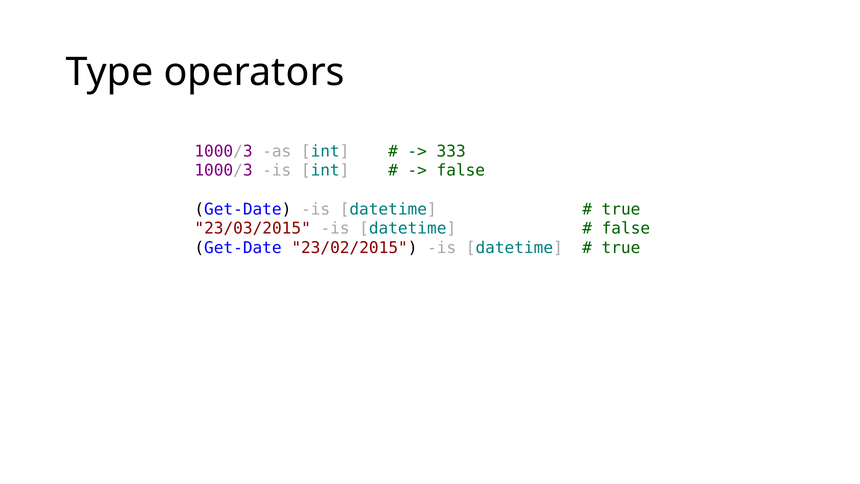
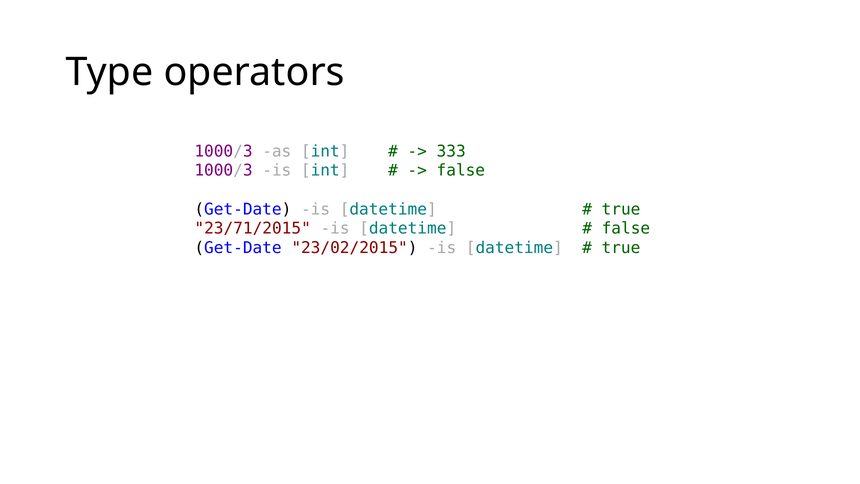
23/03/2015: 23/03/2015 -> 23/71/2015
